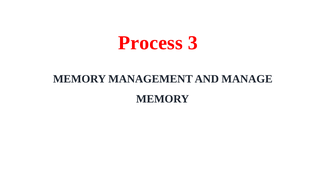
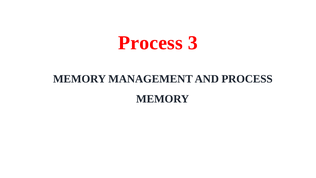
AND MANAGE: MANAGE -> PROCESS
